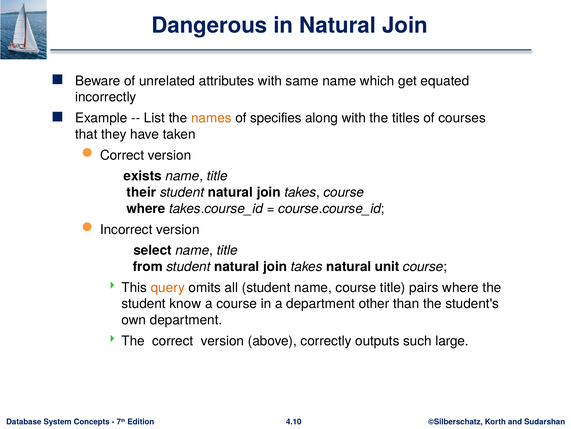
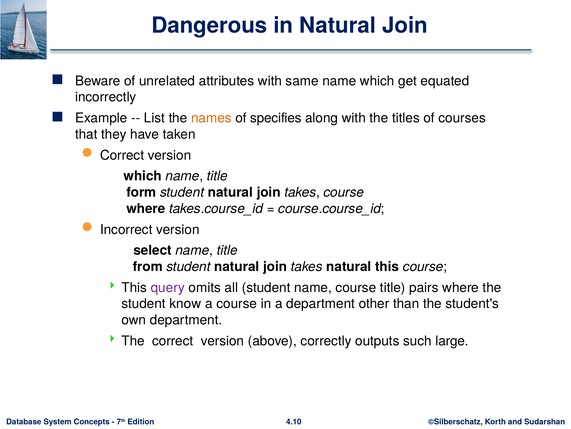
exists at (143, 176): exists -> which
their: their -> form
natural unit: unit -> this
query colour: orange -> purple
